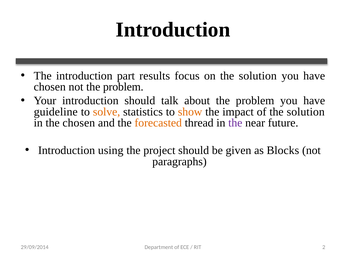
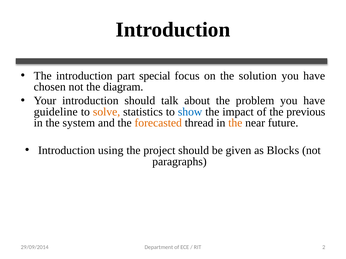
results: results -> special
not the problem: problem -> diagram
show colour: orange -> blue
of the solution: solution -> previous
the chosen: chosen -> system
the at (235, 123) colour: purple -> orange
